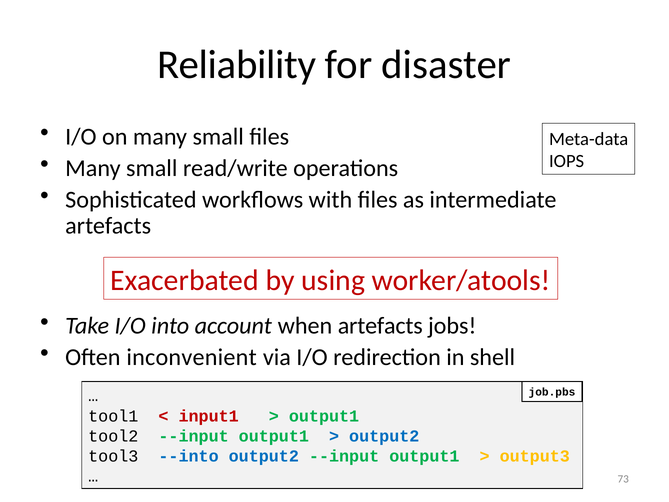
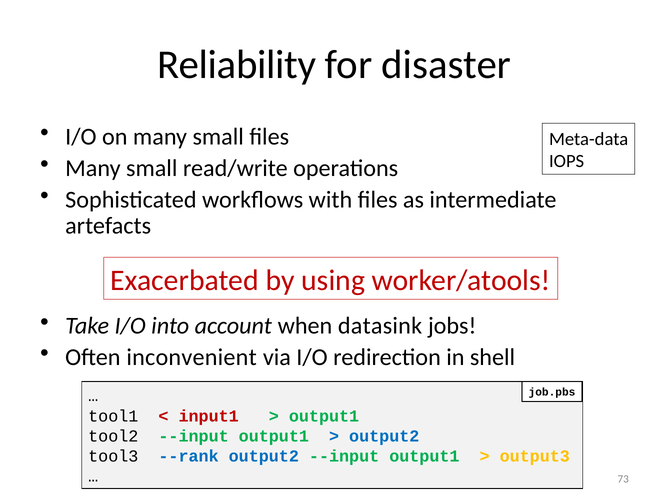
when artefacts: artefacts -> datasink
--into: --into -> --rank
